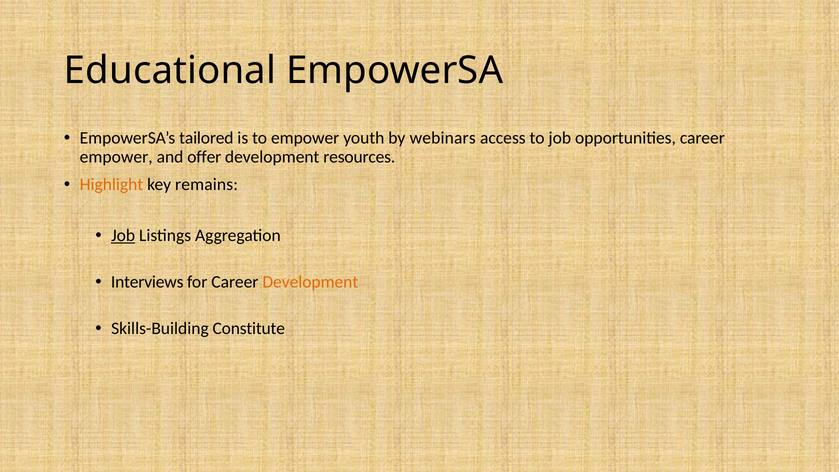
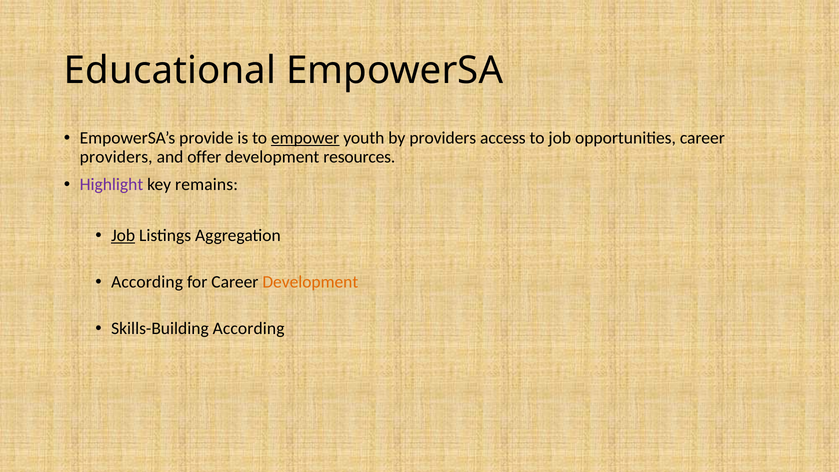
tailored: tailored -> provide
empower at (305, 138) underline: none -> present
by webinars: webinars -> providers
empower at (116, 157): empower -> providers
Highlight colour: orange -> purple
Interviews at (147, 282): Interviews -> According
Skills-Building Constitute: Constitute -> According
